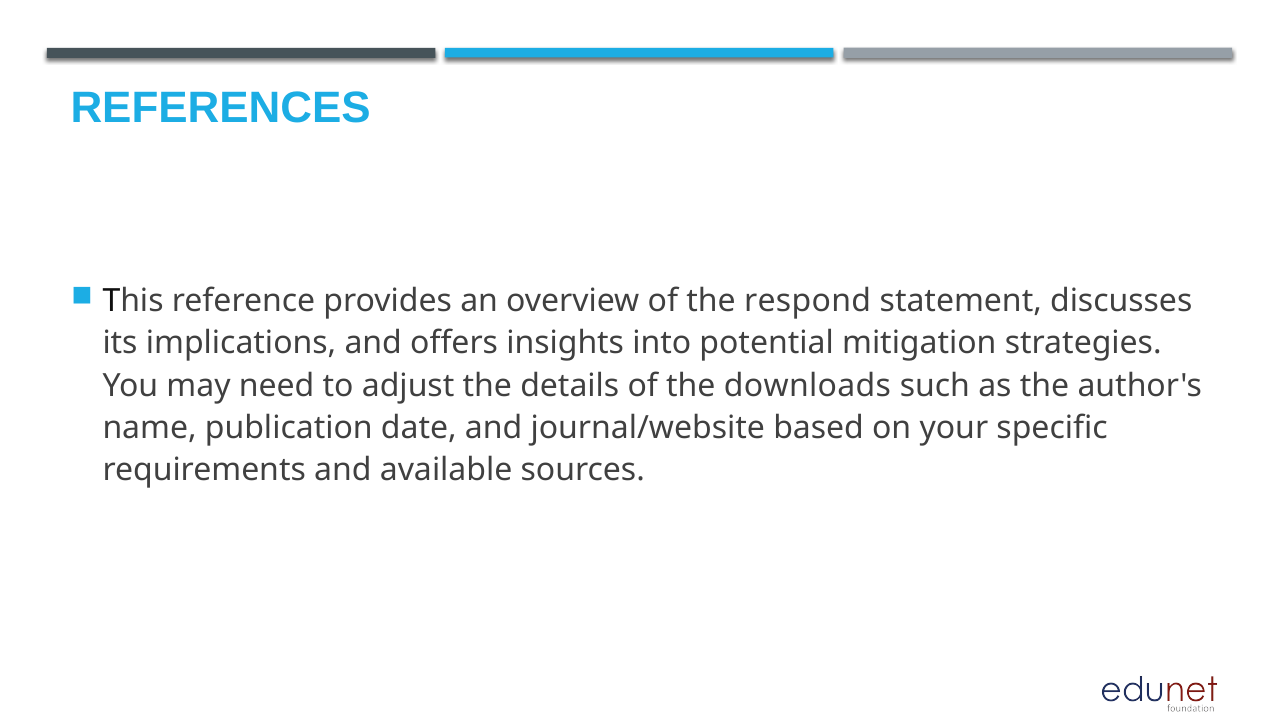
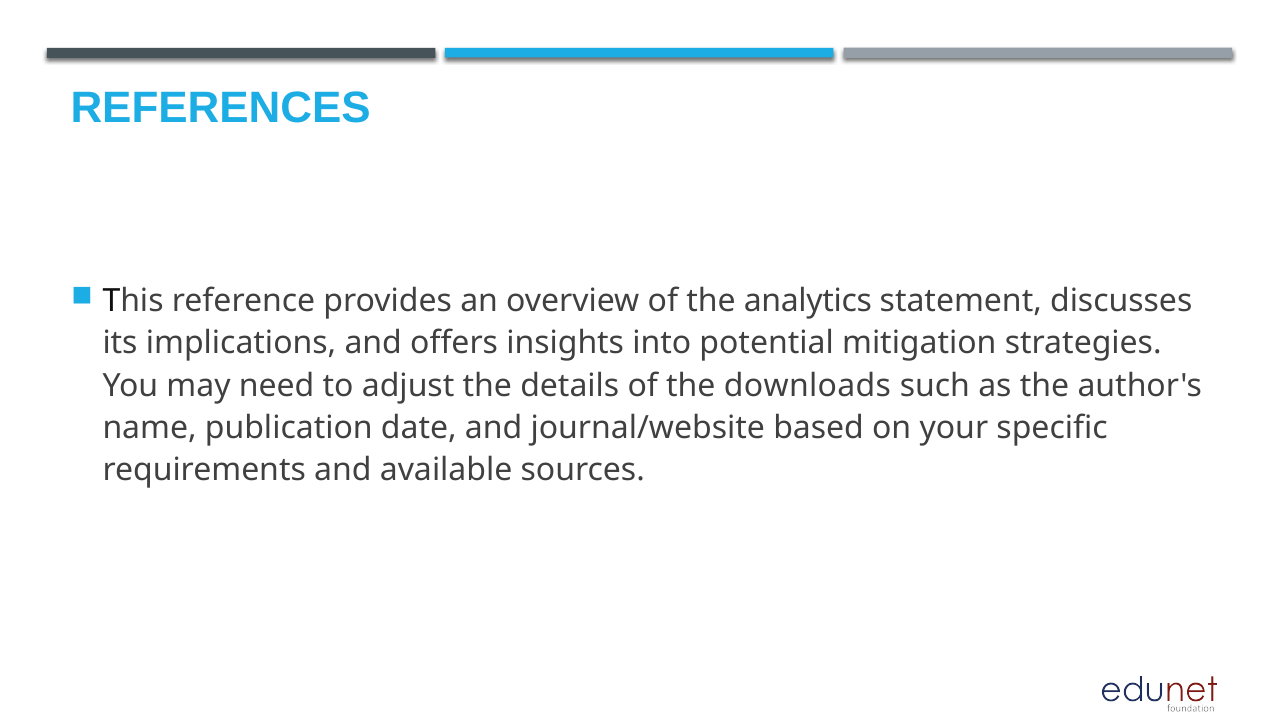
respond: respond -> analytics
